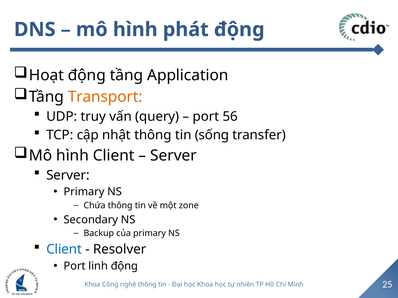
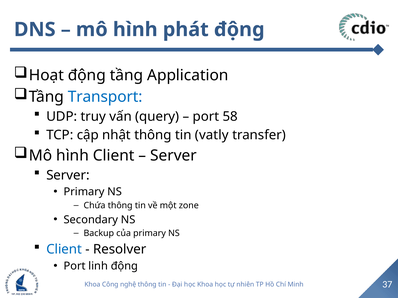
Transport colour: orange -> blue
56: 56 -> 58
sống: sống -> vatly
25: 25 -> 37
